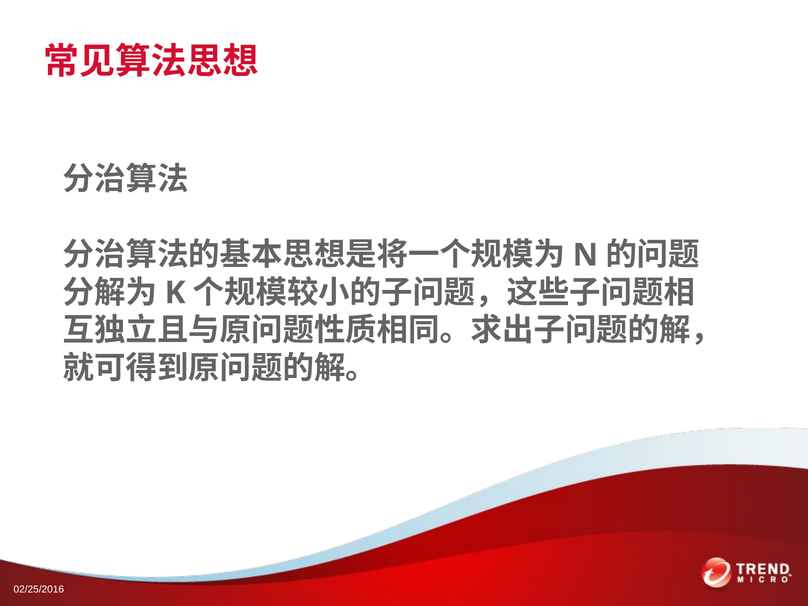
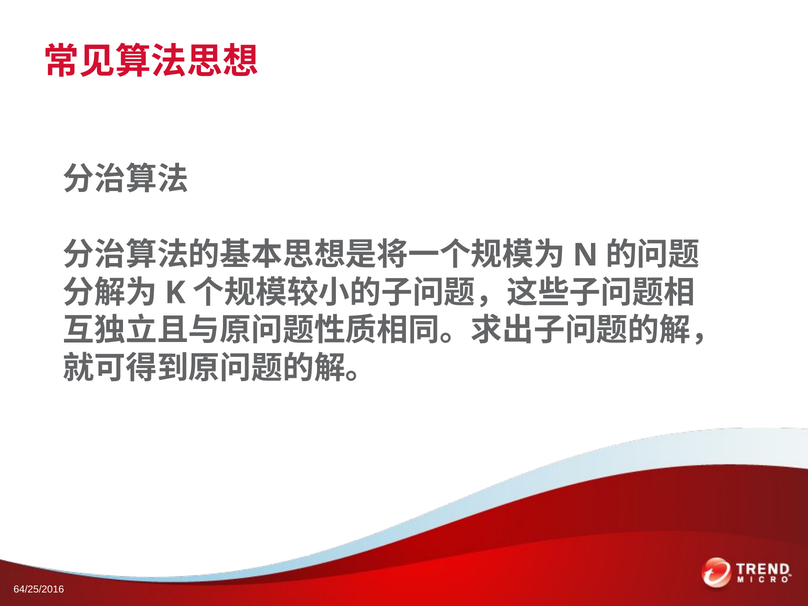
02/25/2016: 02/25/2016 -> 64/25/2016
